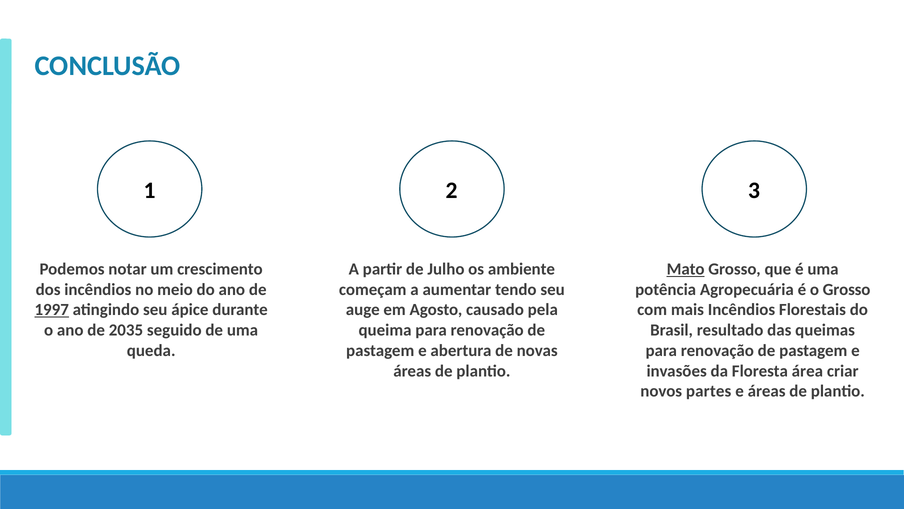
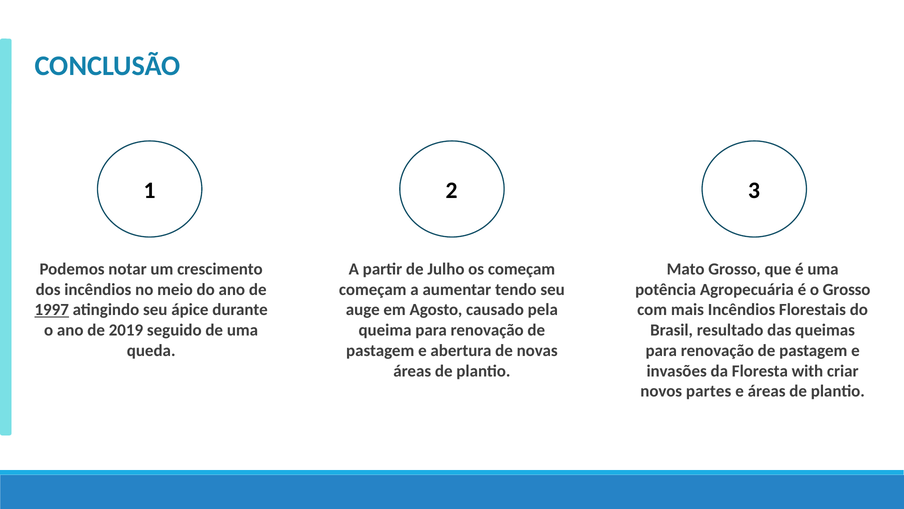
os ambiente: ambiente -> começam
Mato underline: present -> none
2035: 2035 -> 2019
área: área -> with
